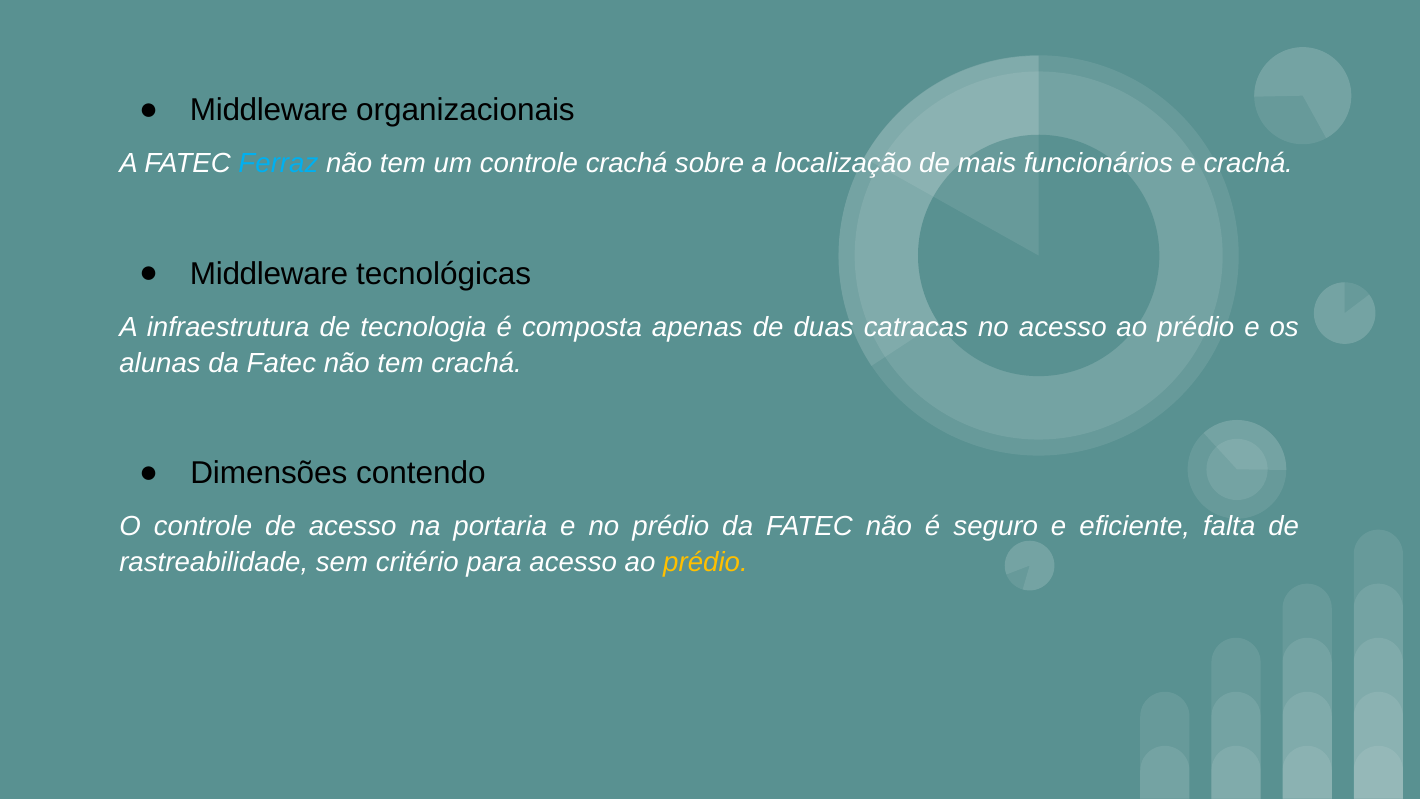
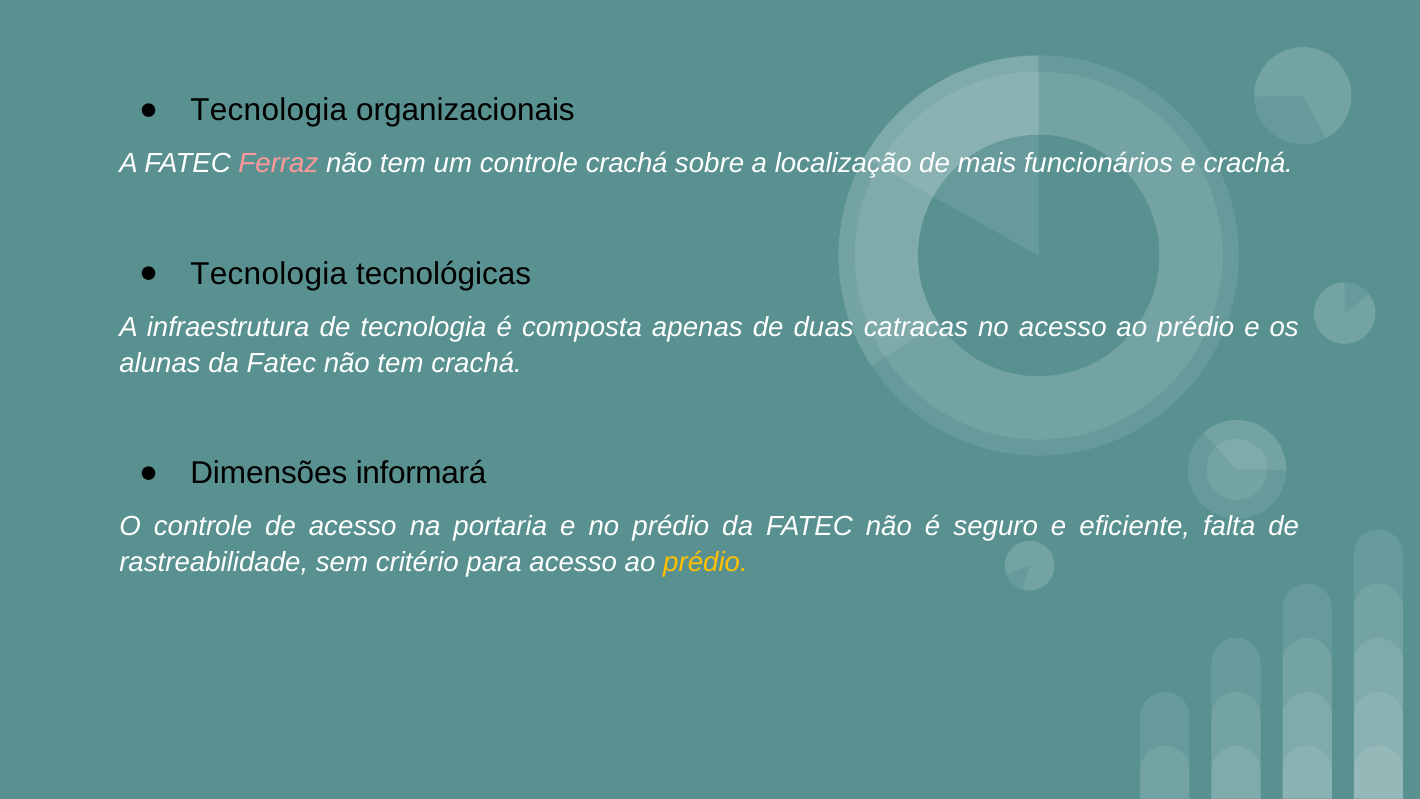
Middleware at (269, 111): Middleware -> Tecnologia
Ferraz colour: light blue -> pink
Middleware at (269, 274): Middleware -> Tecnologia
contendo: contendo -> informará
